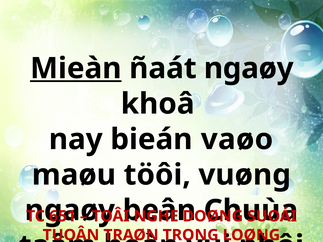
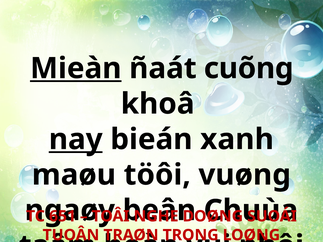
ñaát ngaøy: ngaøy -> cuõng
nay underline: none -> present
vaøo: vaøo -> xanh
